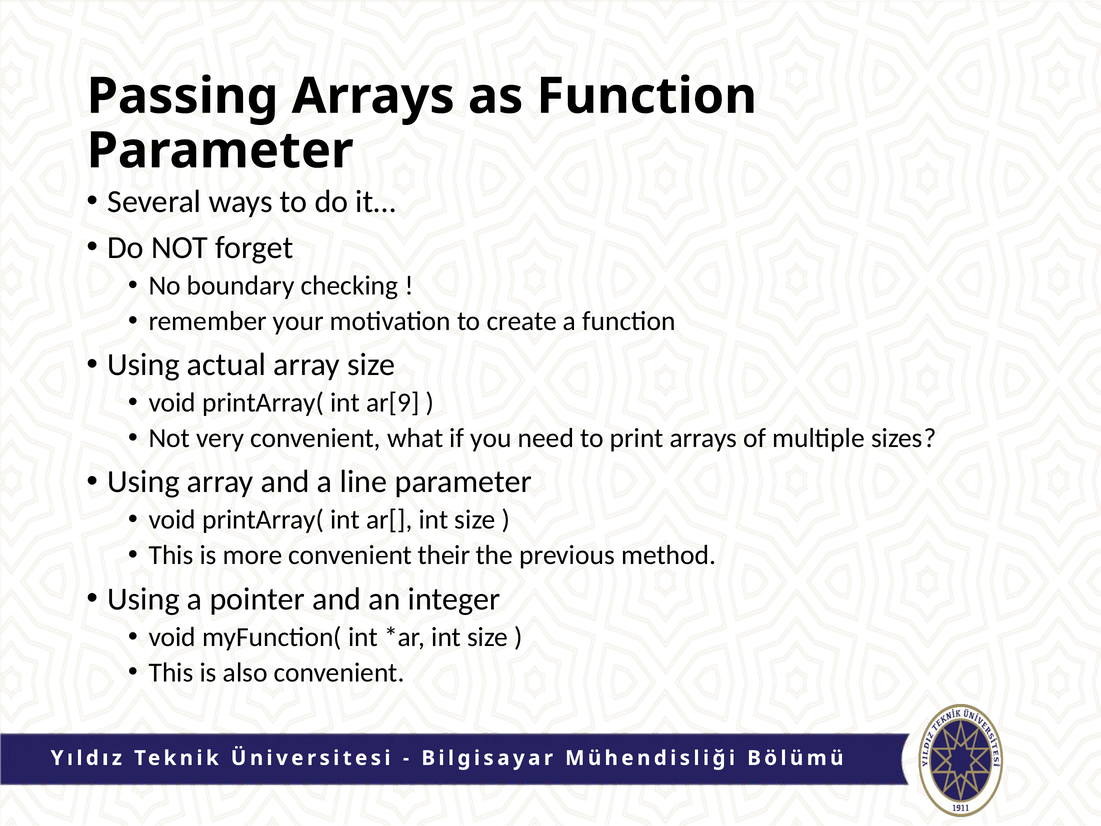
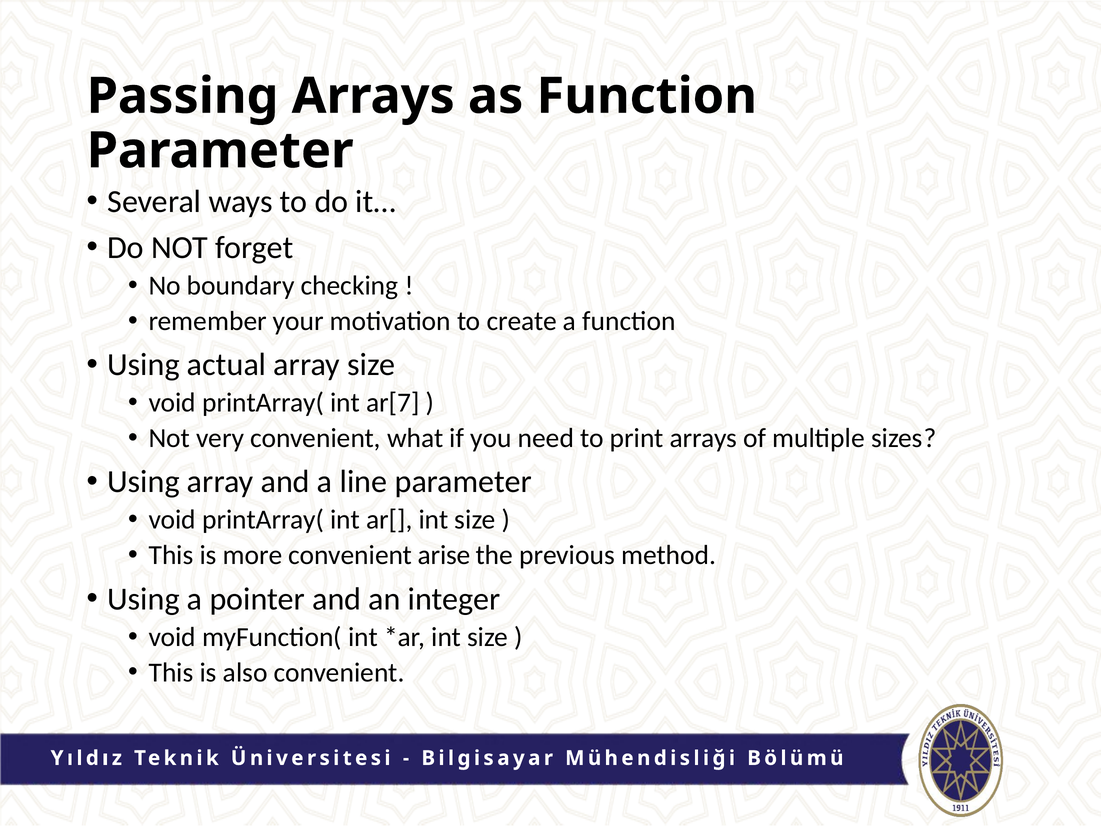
ar[9: ar[9 -> ar[7
their: their -> arise
